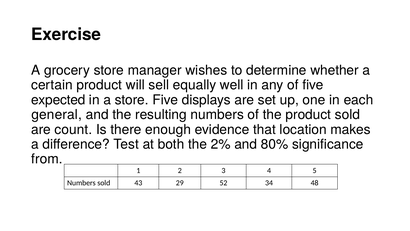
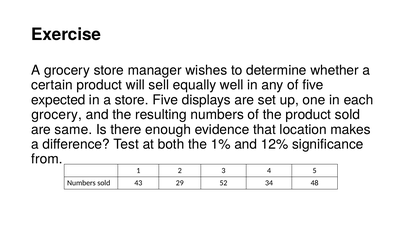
general at (57, 115): general -> grocery
count: count -> same
2%: 2% -> 1%
80%: 80% -> 12%
